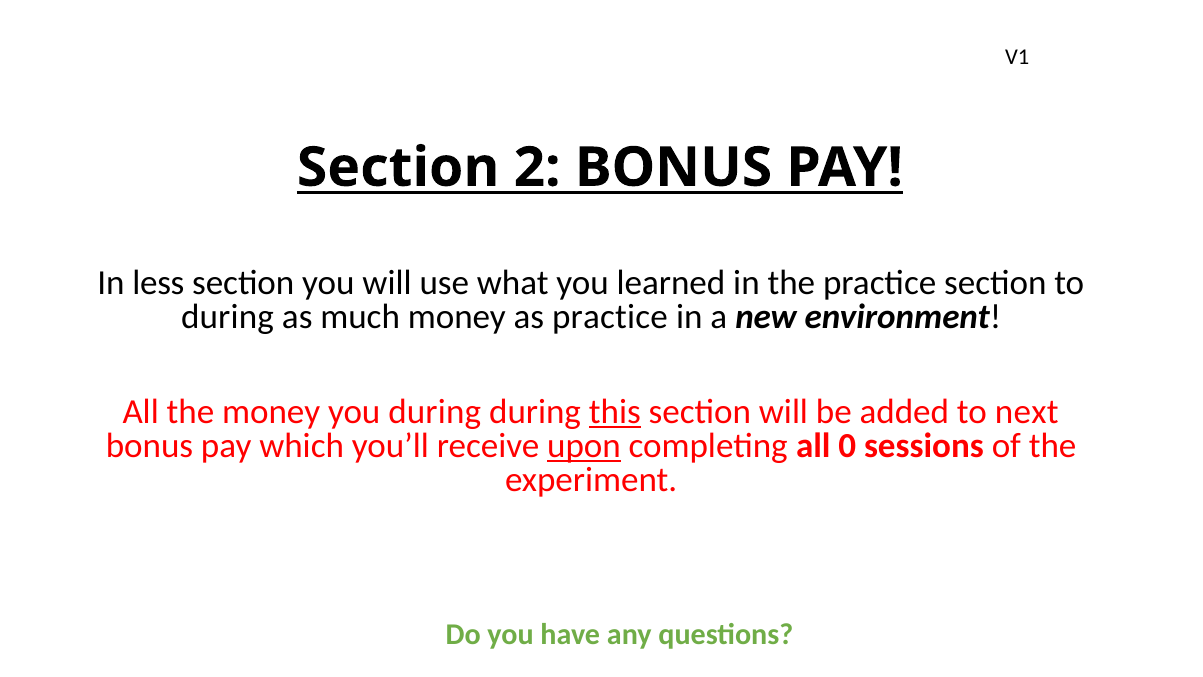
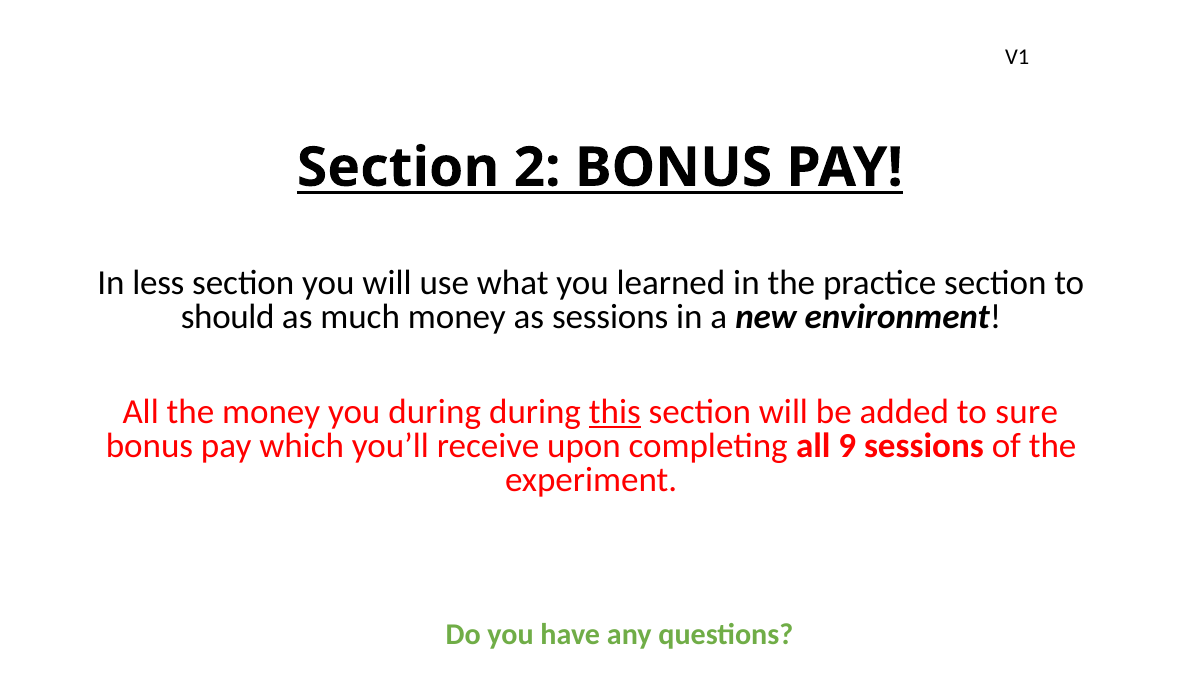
during at (227, 317): during -> should
as practice: practice -> sessions
next: next -> sure
upon underline: present -> none
0: 0 -> 9
